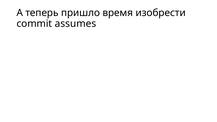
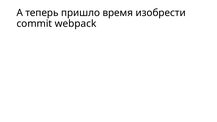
assumes: assumes -> webpack
